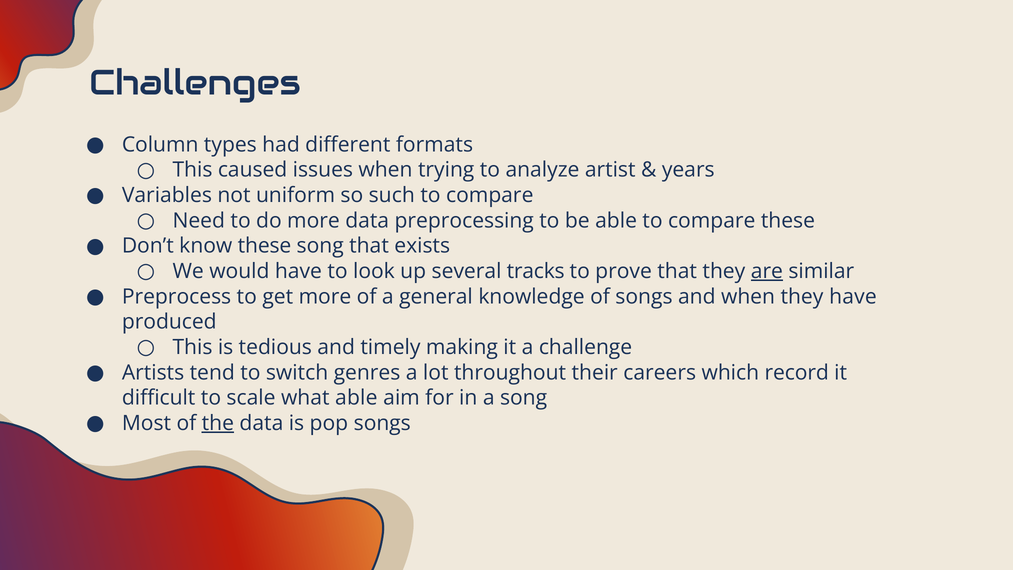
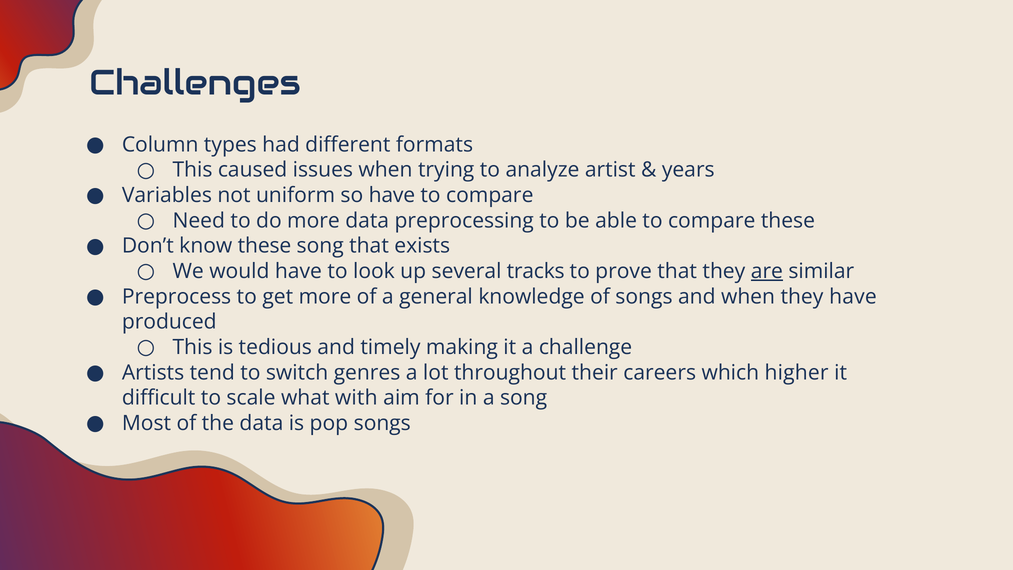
so such: such -> have
record: record -> higher
what able: able -> with
the underline: present -> none
